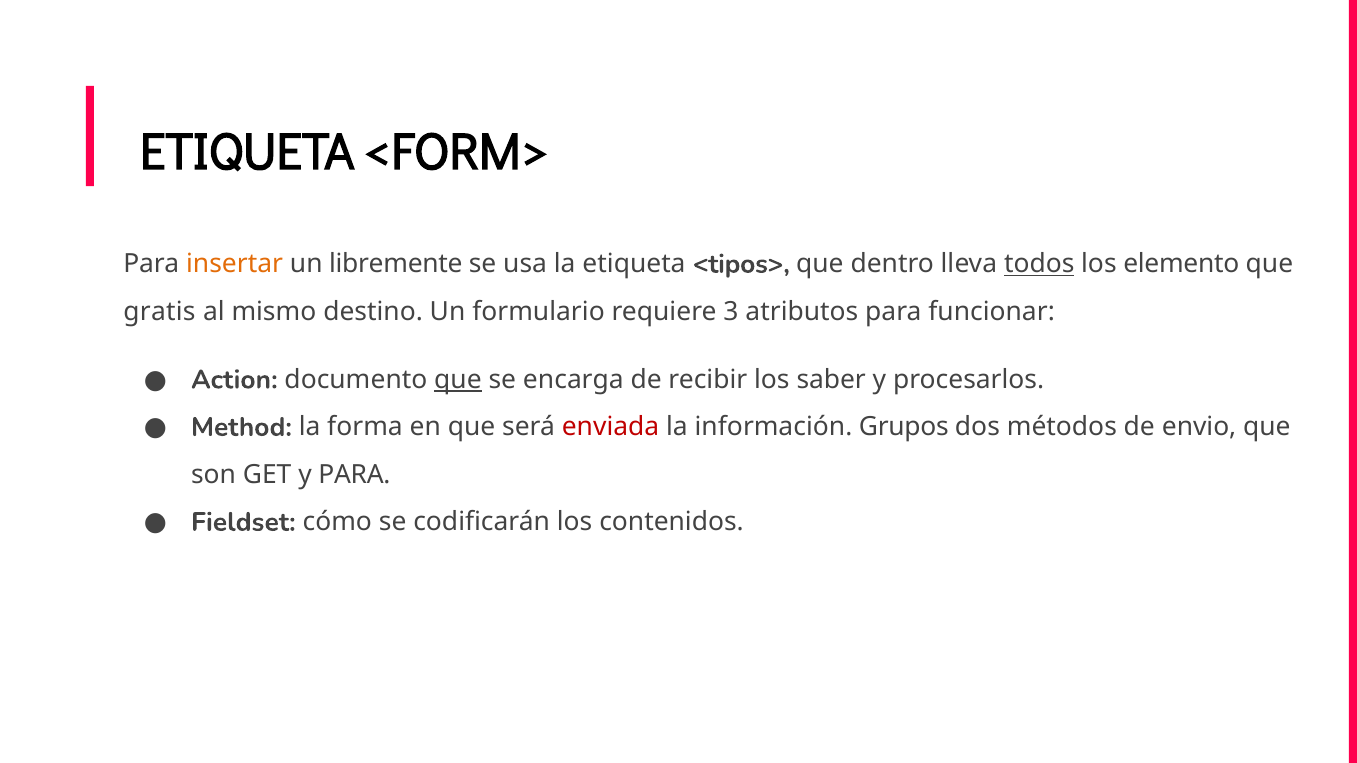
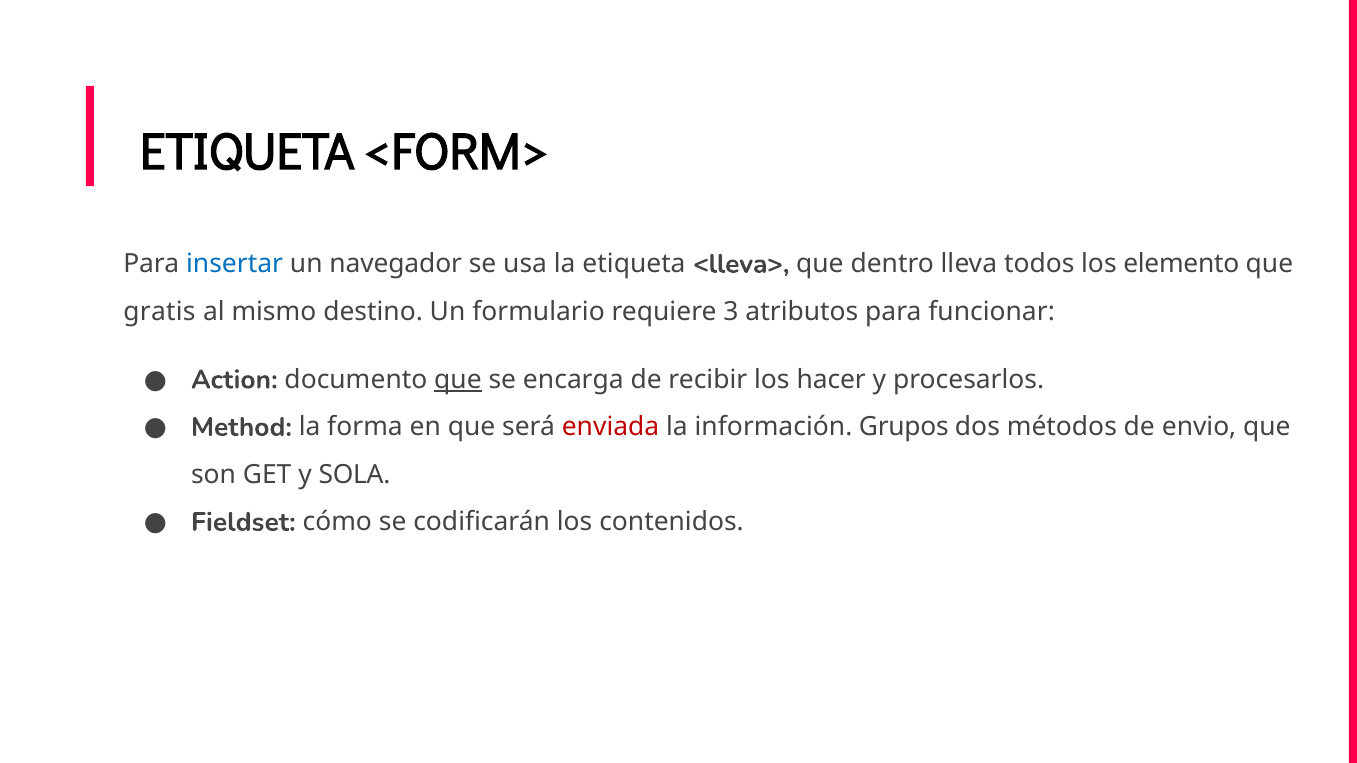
insertar colour: orange -> blue
libremente: libremente -> navegador
<tipos>: <tipos> -> <lleva>
todos underline: present -> none
saber: saber -> hacer
y PARA: PARA -> SOLA
